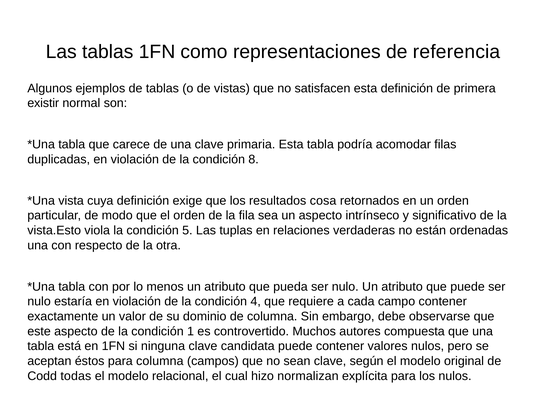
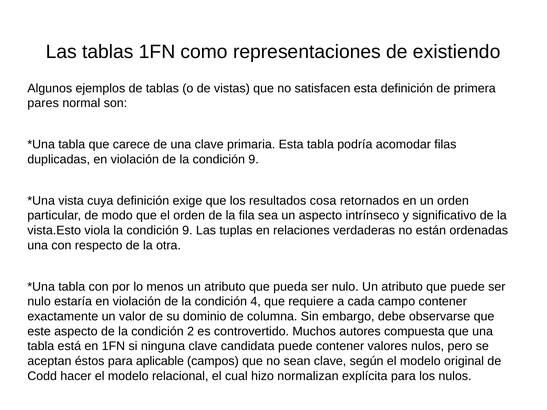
referencia: referencia -> existiendo
existir: existir -> pares
de la condición 8: 8 -> 9
viola la condición 5: 5 -> 9
1: 1 -> 2
para columna: columna -> aplicable
todas: todas -> hacer
